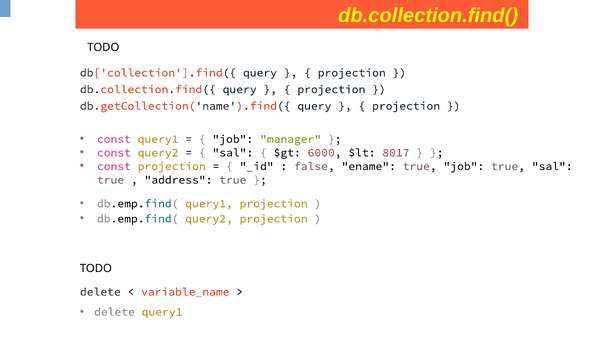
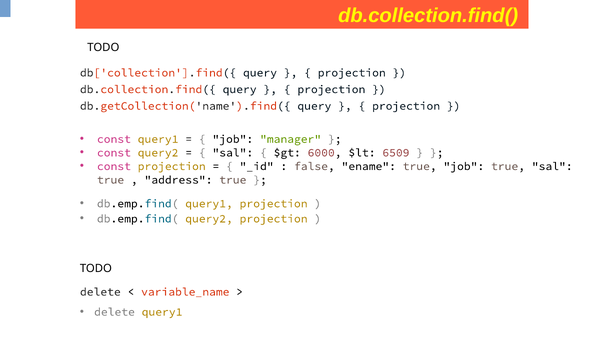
8017: 8017 -> 6509
